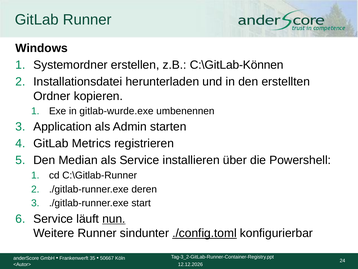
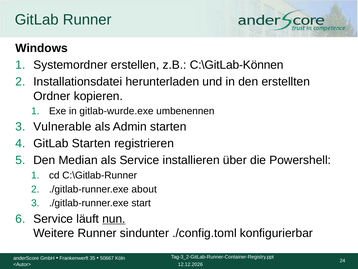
Application: Application -> Vulnerable
GitLab Metrics: Metrics -> Starten
deren: deren -> about
./config.toml underline: present -> none
